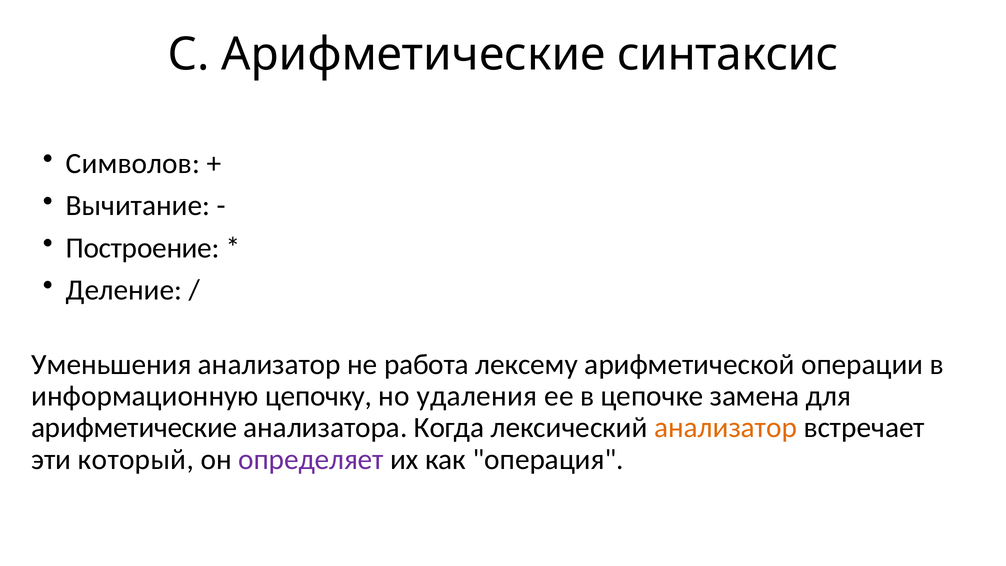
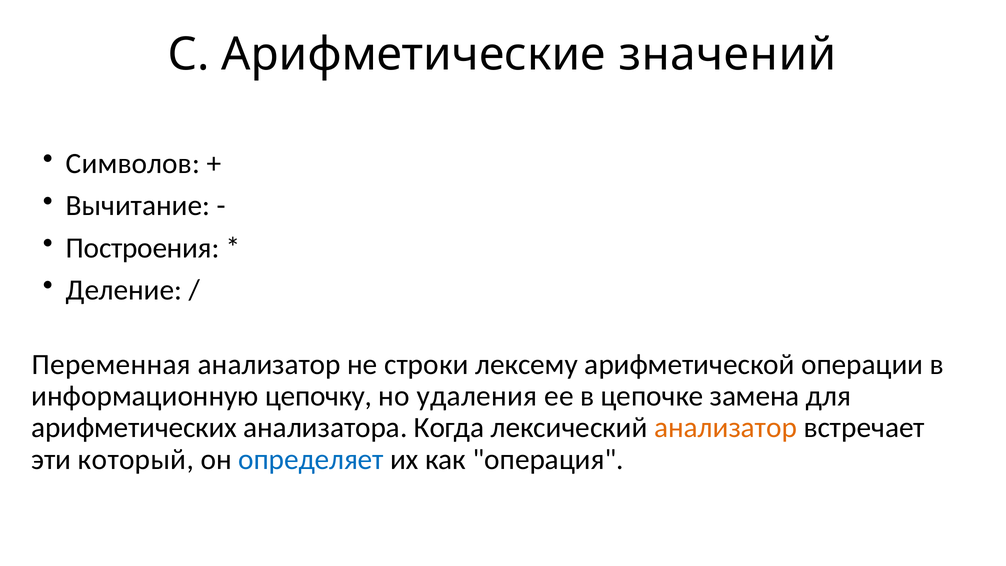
синтаксис: синтаксис -> значений
Построение: Построение -> Построения
Уменьшения: Уменьшения -> Переменная
работа: работа -> строки
арифметические at (134, 428): арифметические -> арифметических
определяет colour: purple -> blue
